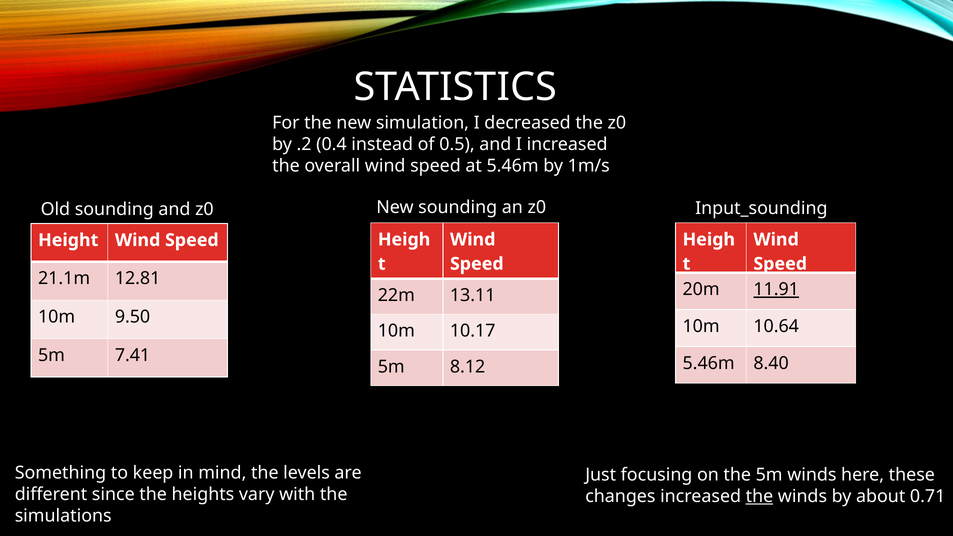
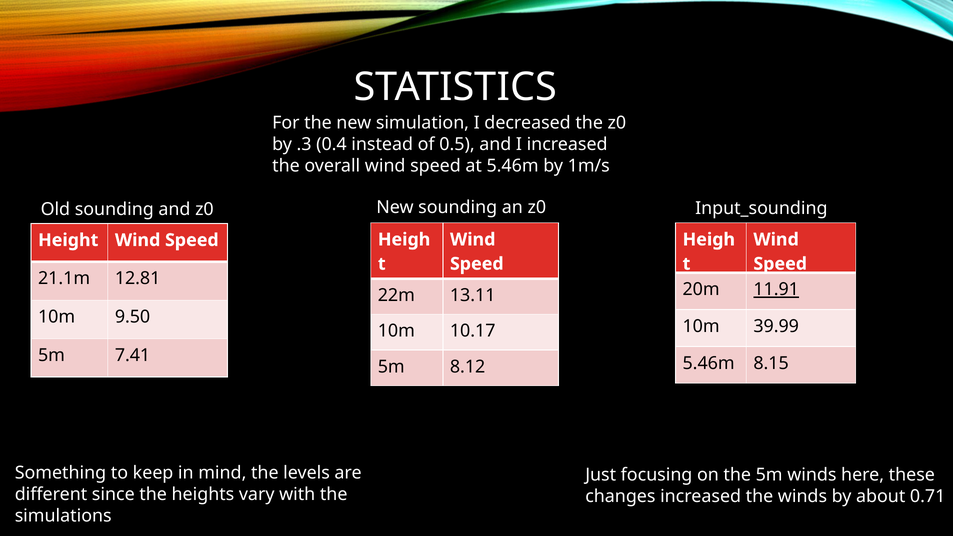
.2: .2 -> .3
10.64: 10.64 -> 39.99
8.40: 8.40 -> 8.15
the at (759, 497) underline: present -> none
